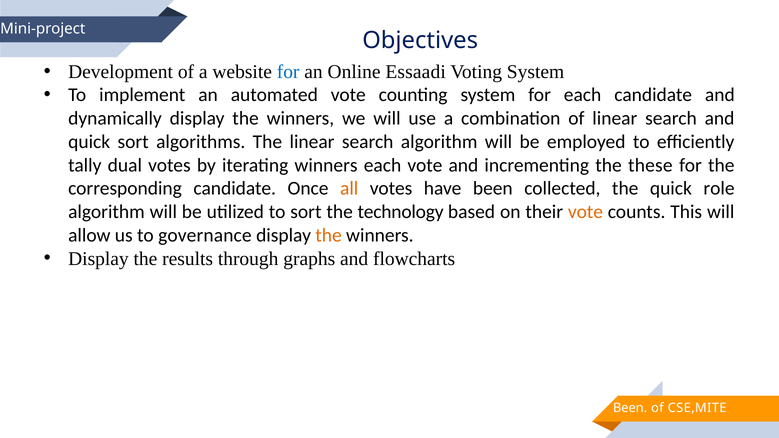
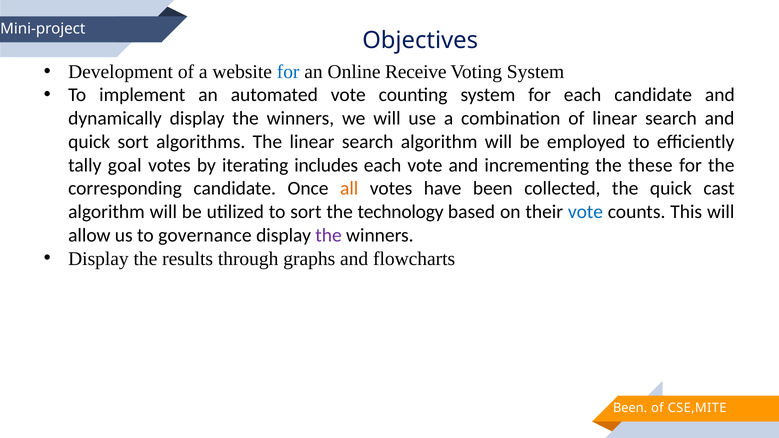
Essaadi: Essaadi -> Receive
dual: dual -> goal
iterating winners: winners -> includes
role: role -> cast
vote at (585, 212) colour: orange -> blue
the at (328, 235) colour: orange -> purple
